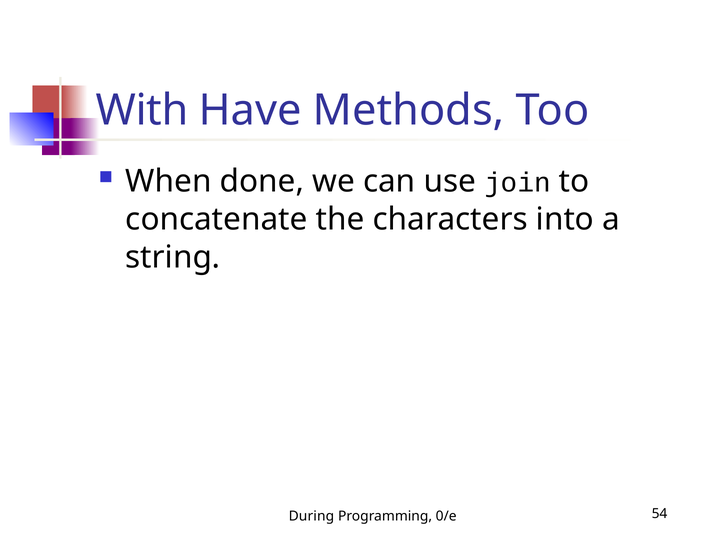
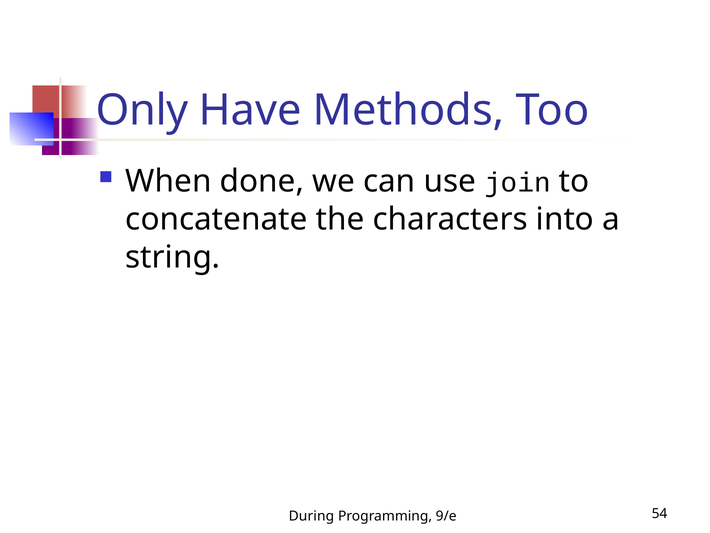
With: With -> Only
0/e: 0/e -> 9/e
